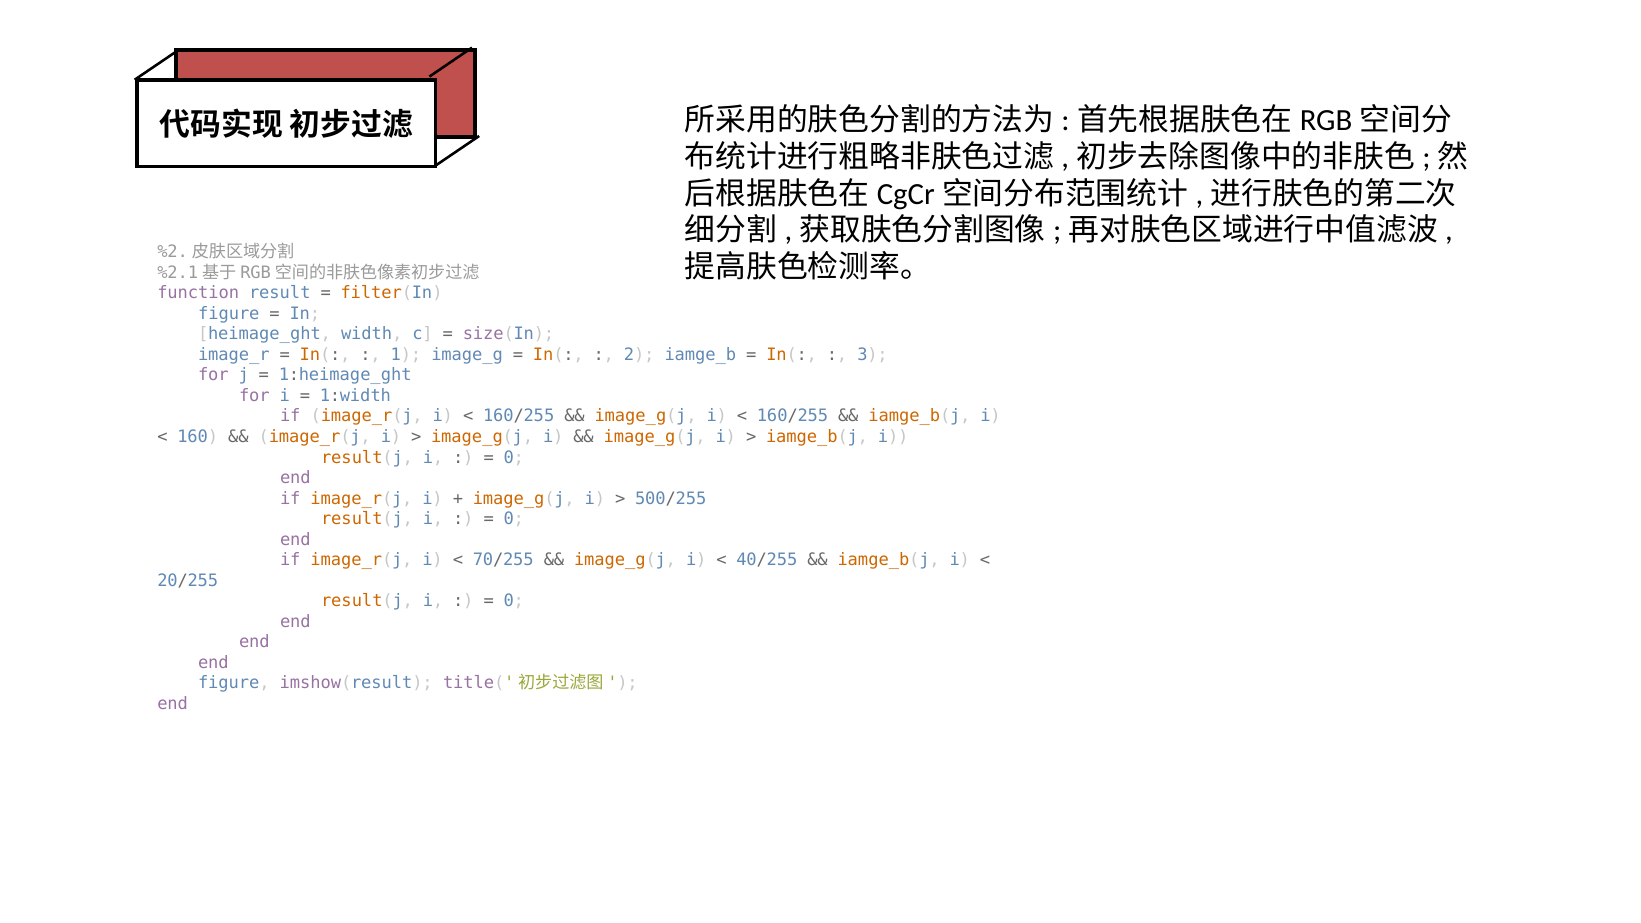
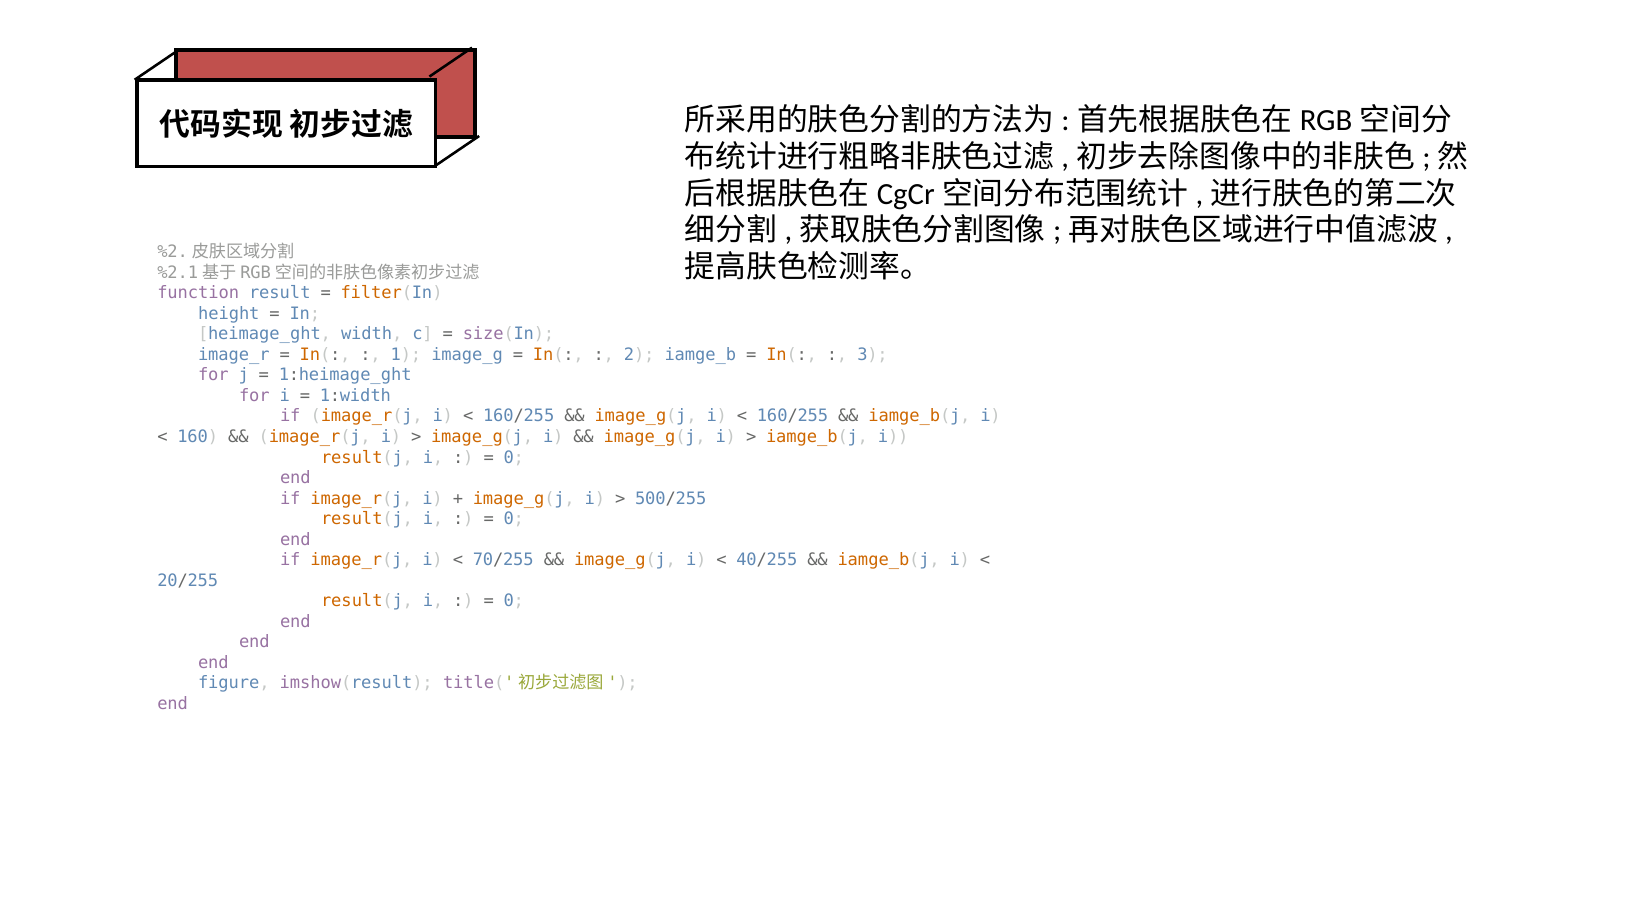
figure at (229, 314): figure -> height
